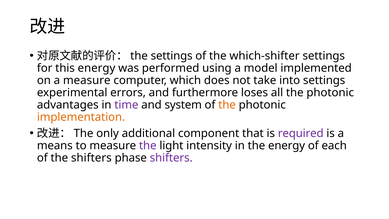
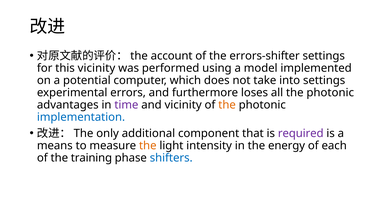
the settings: settings -> account
which-shifter: which-shifter -> errors-shifter
this energy: energy -> vicinity
a measure: measure -> potential
and system: system -> vicinity
implementation colour: orange -> blue
the at (148, 146) colour: purple -> orange
the shifters: shifters -> training
shifters at (171, 158) colour: purple -> blue
